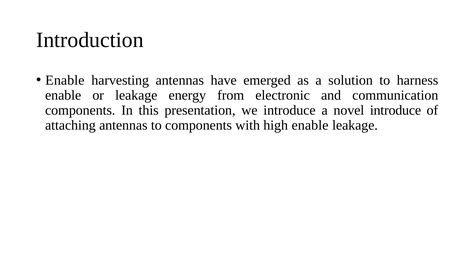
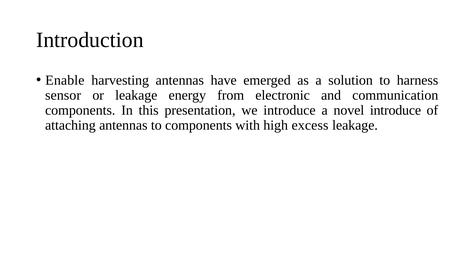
enable at (63, 95): enable -> sensor
high enable: enable -> excess
